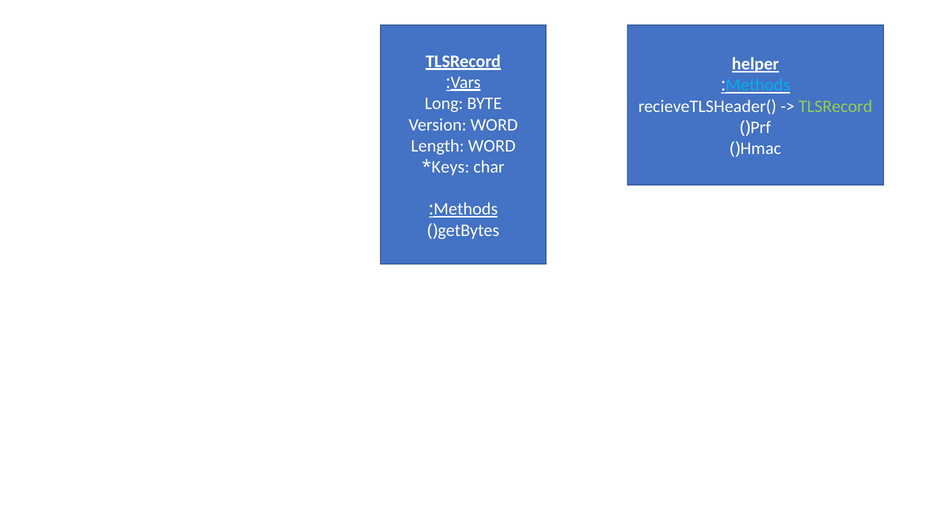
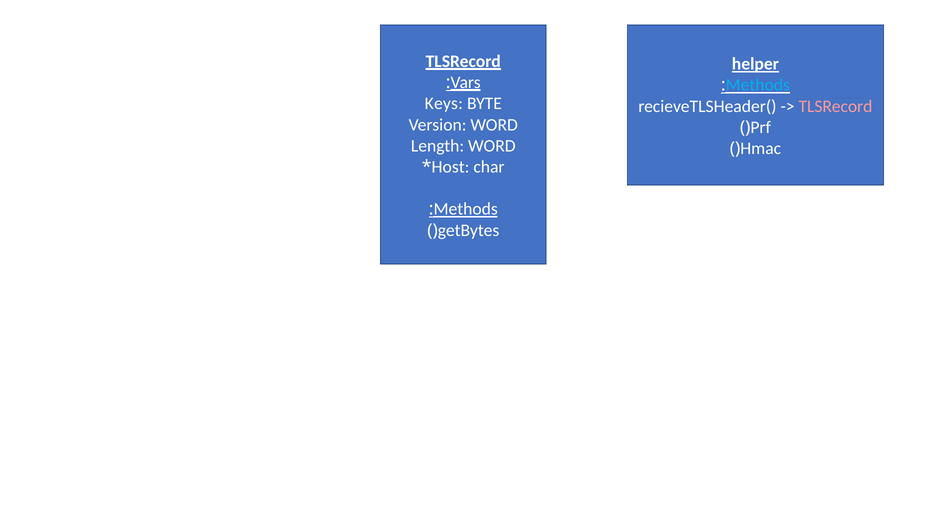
Long: Long -> Keys
TLSRecord at (835, 106) colour: light green -> pink
Keys: Keys -> Host
